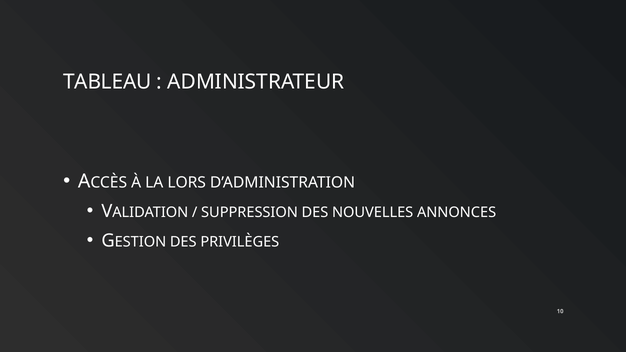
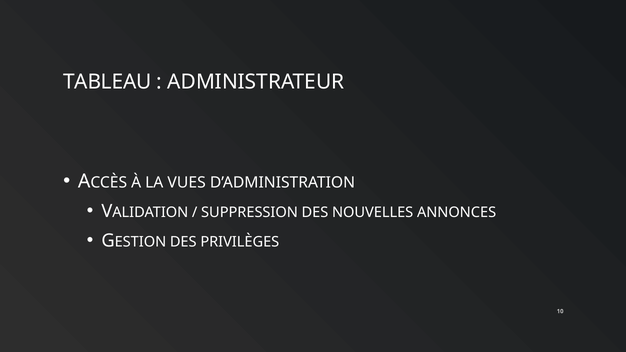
LORS: LORS -> VUES
